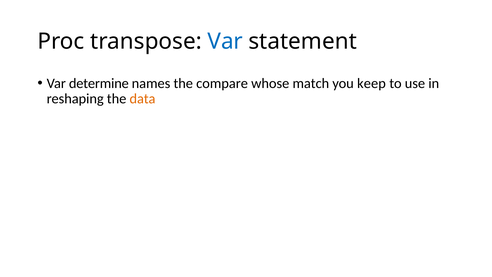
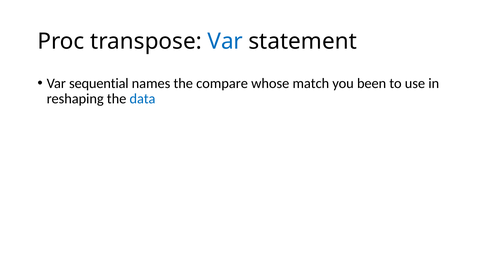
determine: determine -> sequential
keep: keep -> been
data colour: orange -> blue
